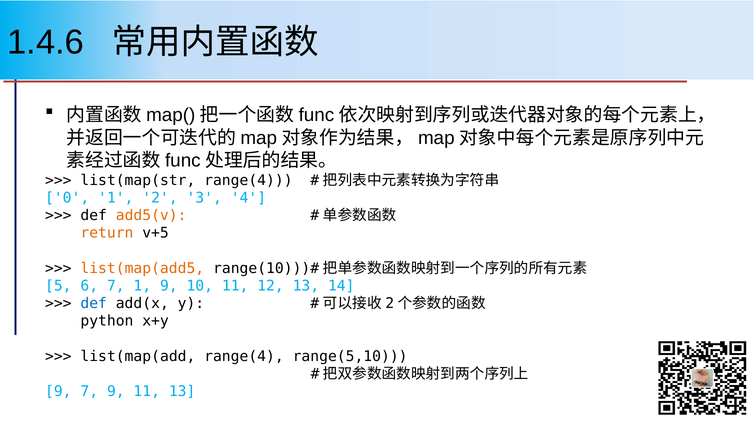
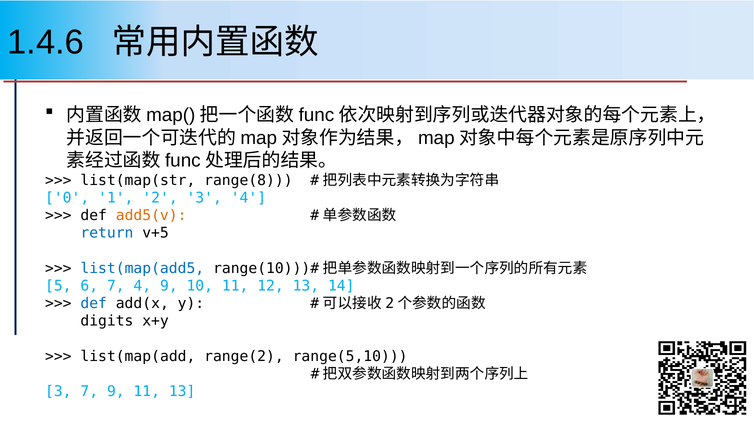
list(map(str range(4: range(4 -> range(8
return colour: orange -> blue
list(map(add5 colour: orange -> blue
7 1: 1 -> 4
python: python -> digits
list(map(add range(4: range(4 -> range(2
9 at (58, 392): 9 -> 3
